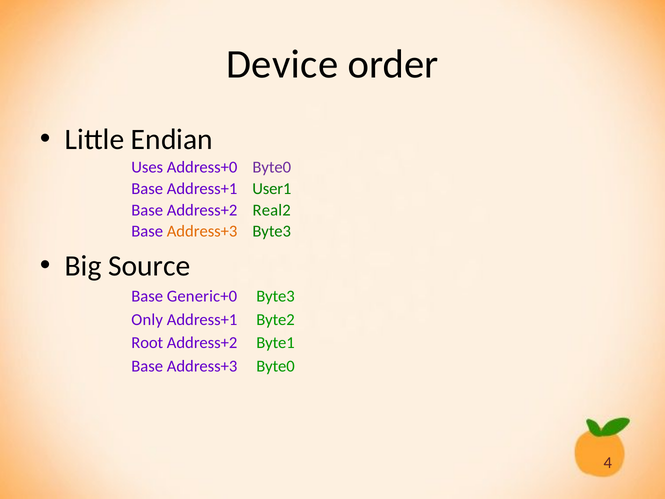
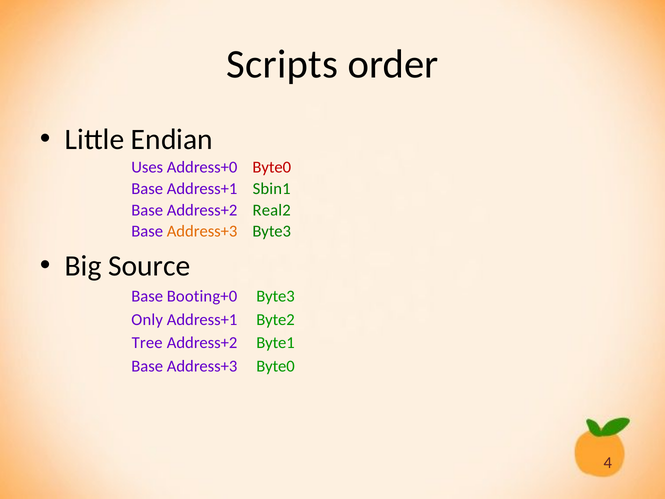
Device: Device -> Scripts
Byte0 at (272, 167) colour: purple -> red
User1: User1 -> Sbin1
Generic+0: Generic+0 -> Booting+0
Root: Root -> Tree
